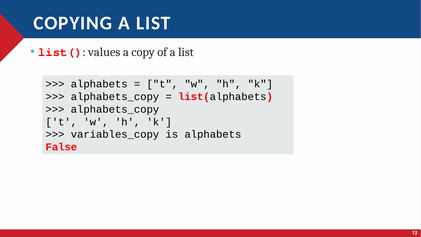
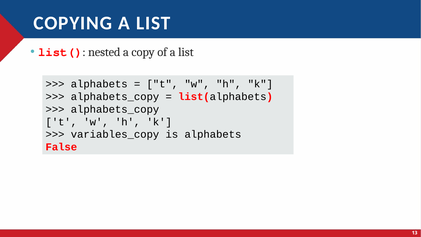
values: values -> nested
